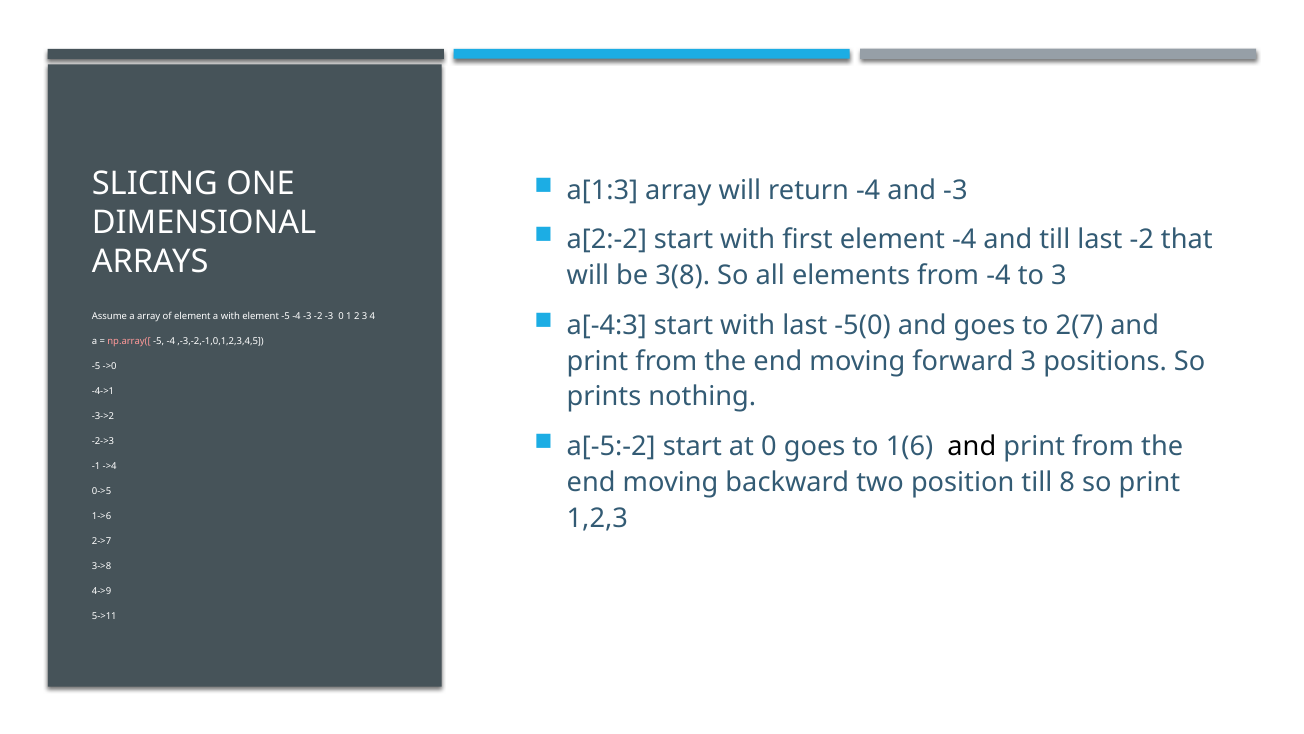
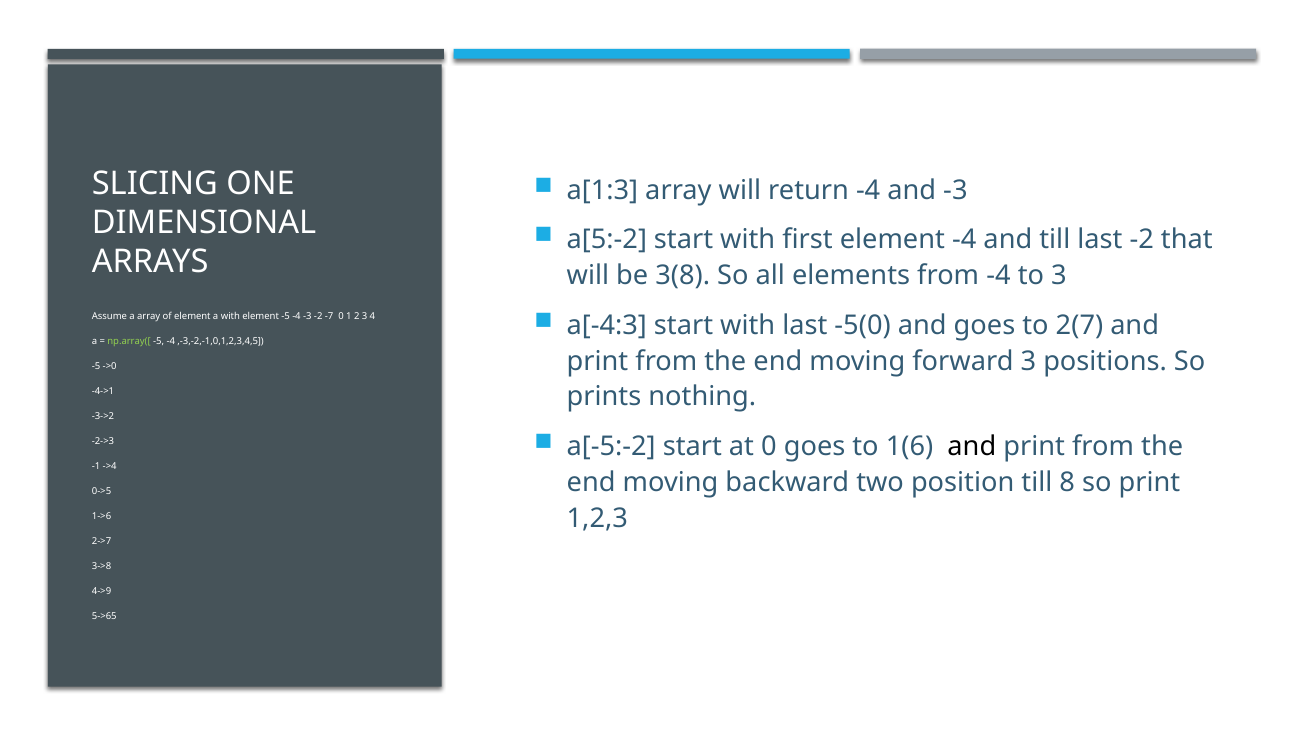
a[2:-2: a[2:-2 -> a[5:-2
-2 -3: -3 -> -7
np.array([ colour: pink -> light green
5->11: 5->11 -> 5->65
